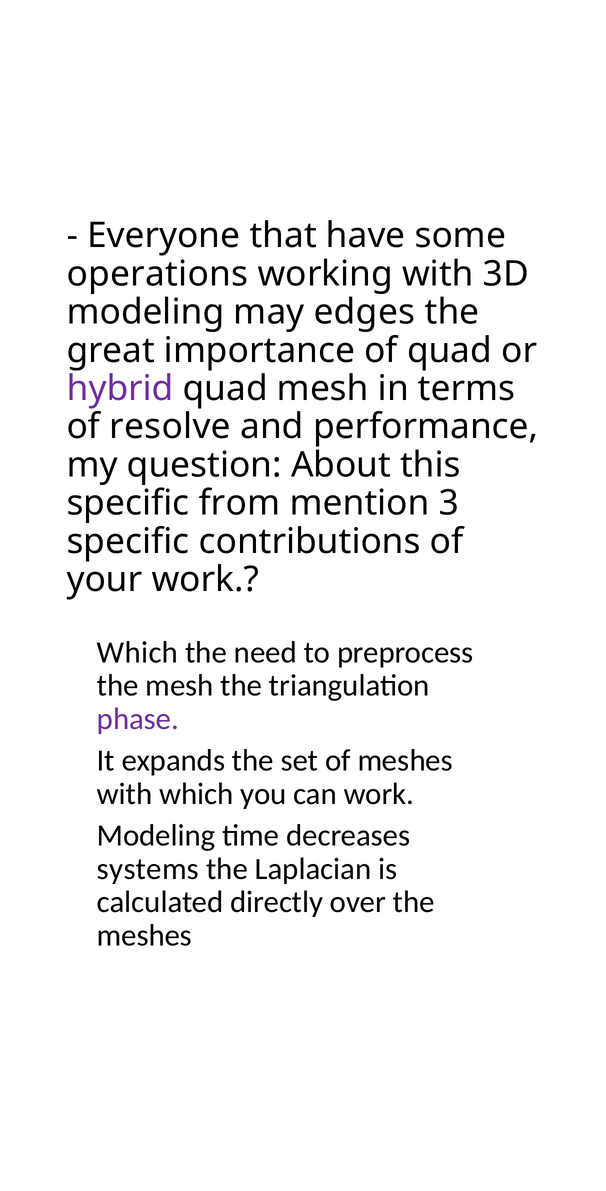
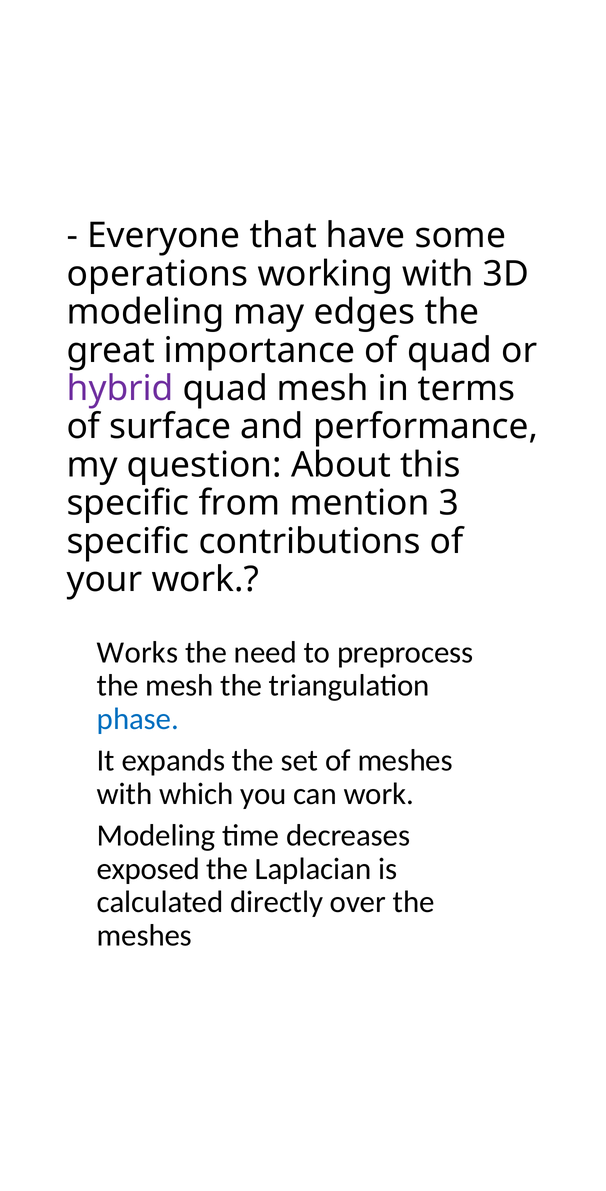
resolve: resolve -> surface
Which at (138, 652): Which -> Works
phase colour: purple -> blue
systems: systems -> exposed
